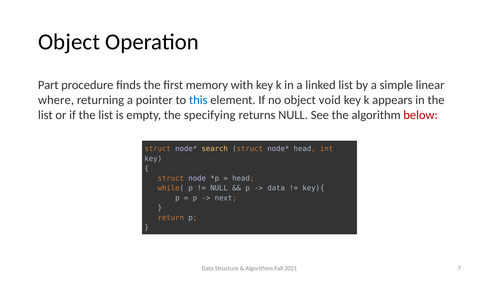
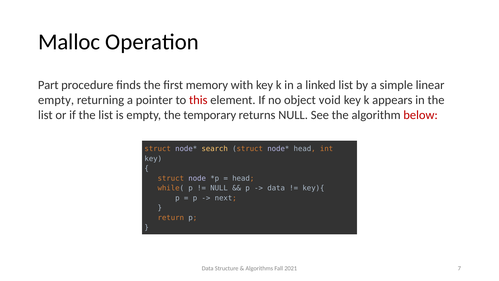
Object at (69, 42): Object -> Malloc
where at (56, 100): where -> empty
this colour: blue -> red
specifying: specifying -> temporary
